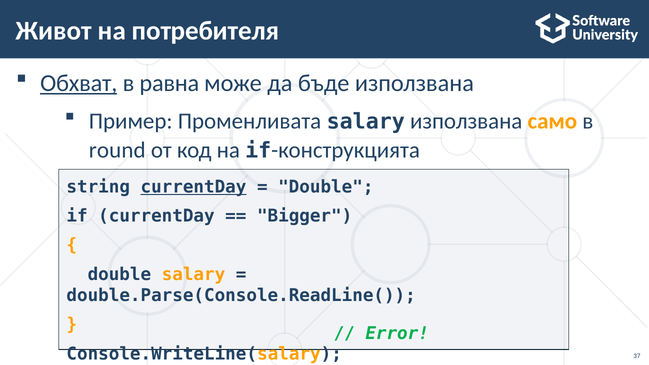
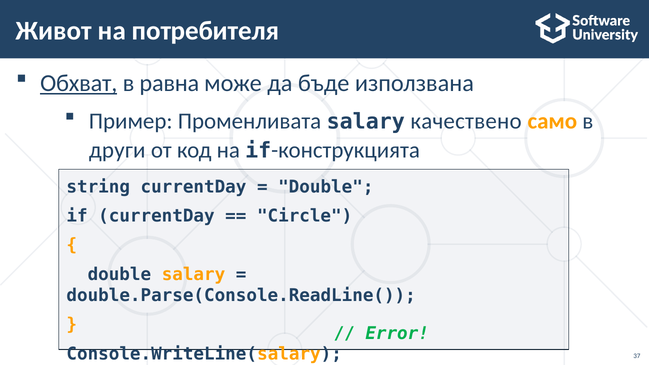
salary използвана: използвана -> качествено
round: round -> други
currentDay at (193, 187) underline: present -> none
Bigger: Bigger -> Circle
